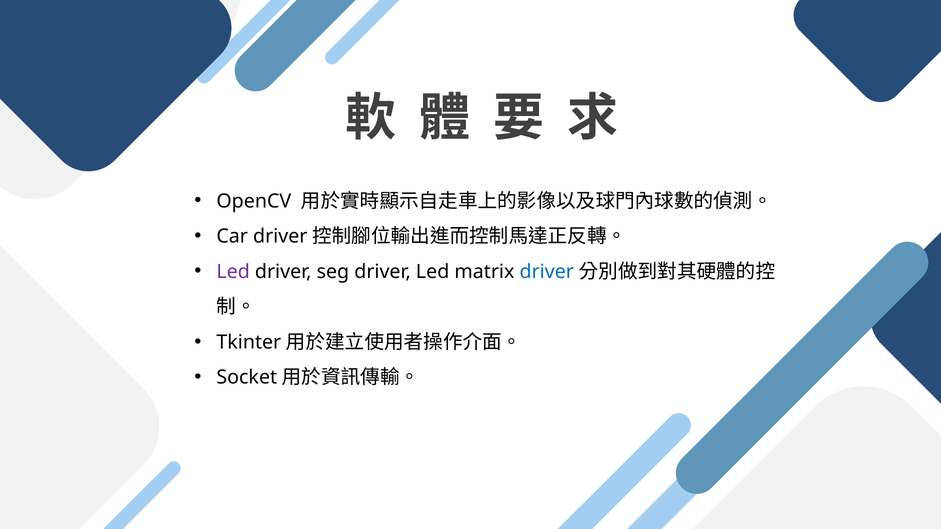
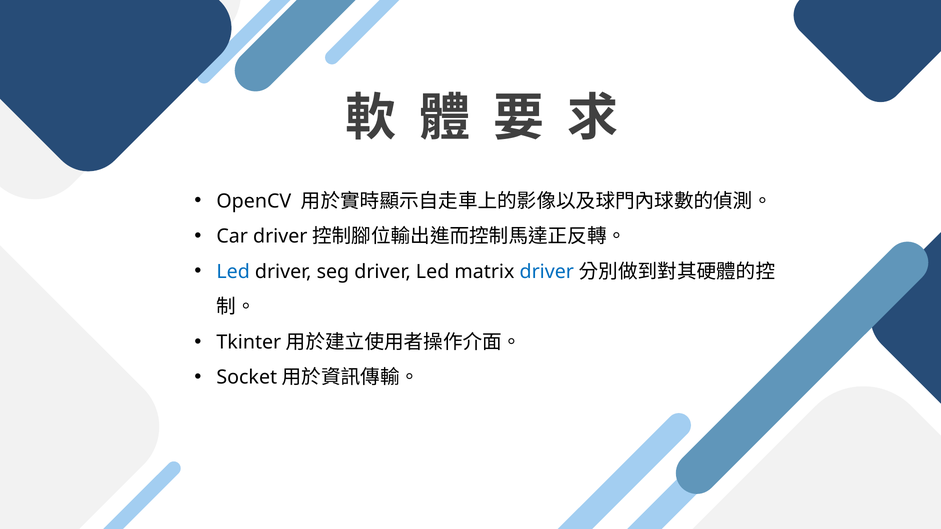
Led at (233, 272) colour: purple -> blue
